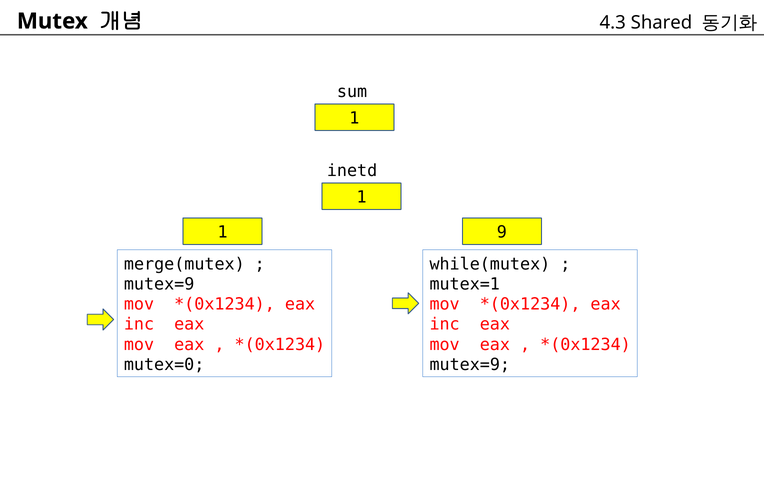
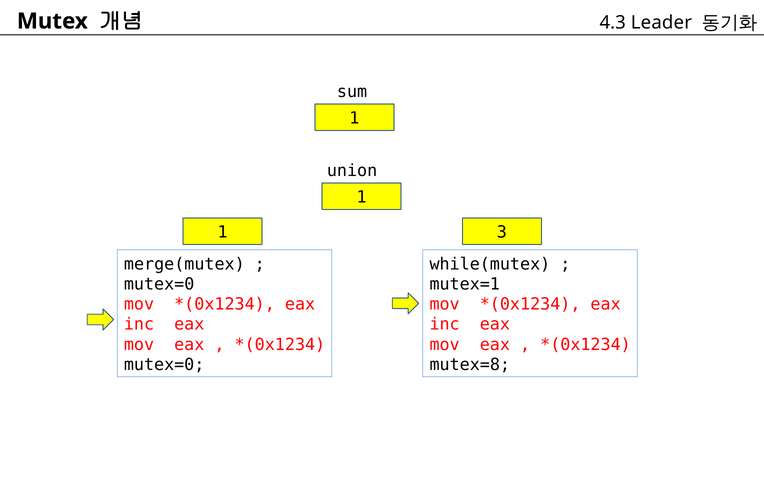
Shared: Shared -> Leader
inetd: inetd -> union
9: 9 -> 3
mutex=9 at (159, 284): mutex=9 -> mutex=0
mutex=9 at (470, 364): mutex=9 -> mutex=8
